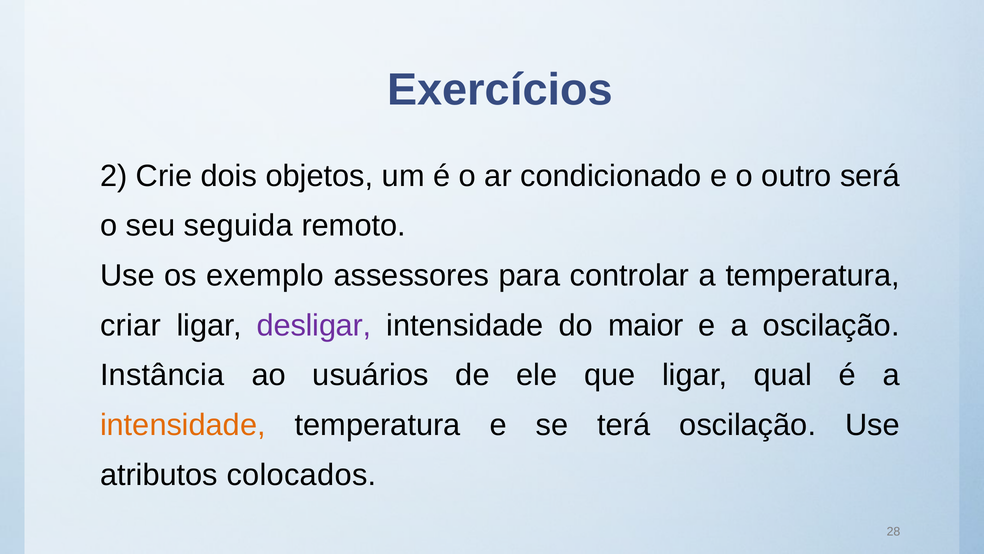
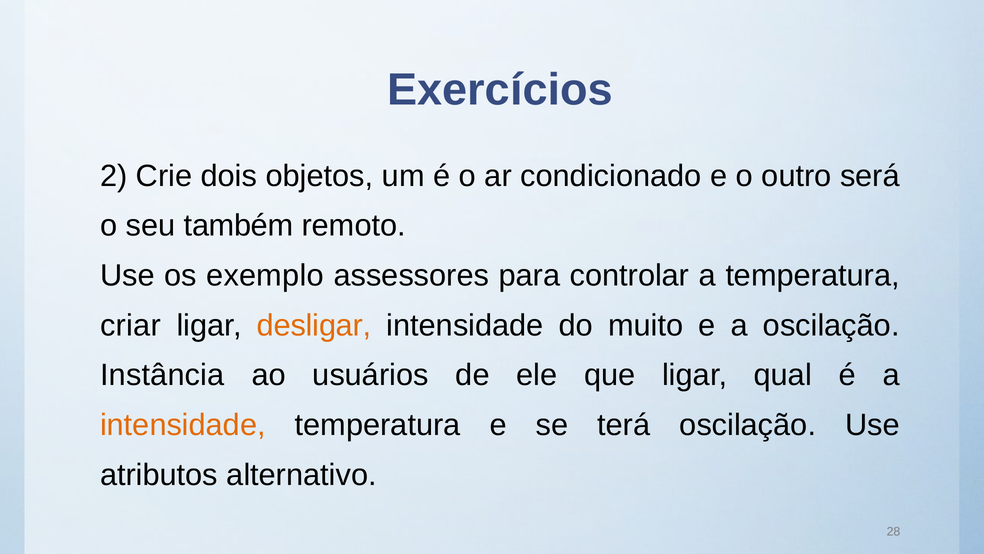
seguida: seguida -> também
desligar colour: purple -> orange
maior: maior -> muito
colocados: colocados -> alternativo
